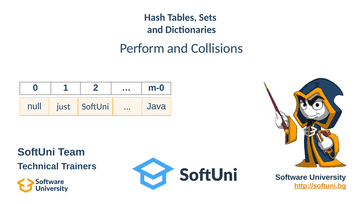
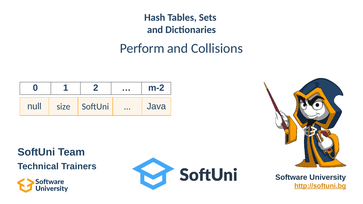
m-0: m-0 -> m-2
just: just -> size
